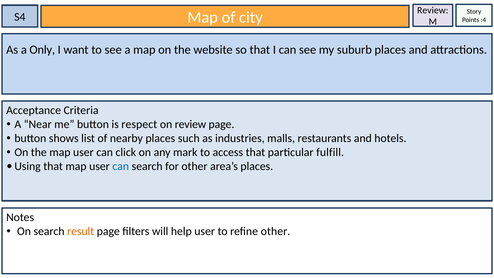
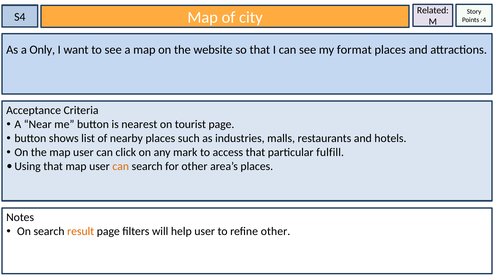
Review at (433, 10): Review -> Related
suburb: suburb -> format
respect: respect -> nearest
on review: review -> tourist
can at (121, 166) colour: blue -> orange
